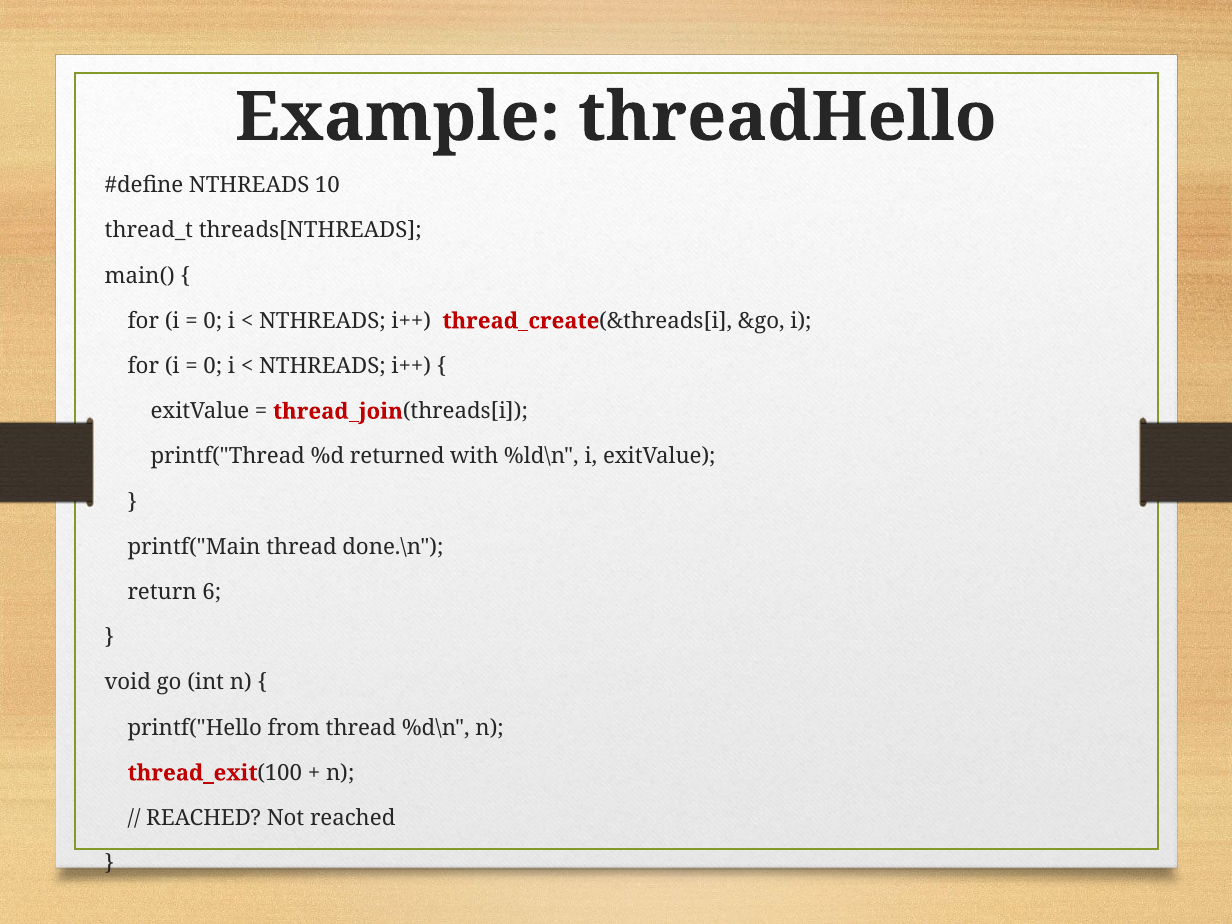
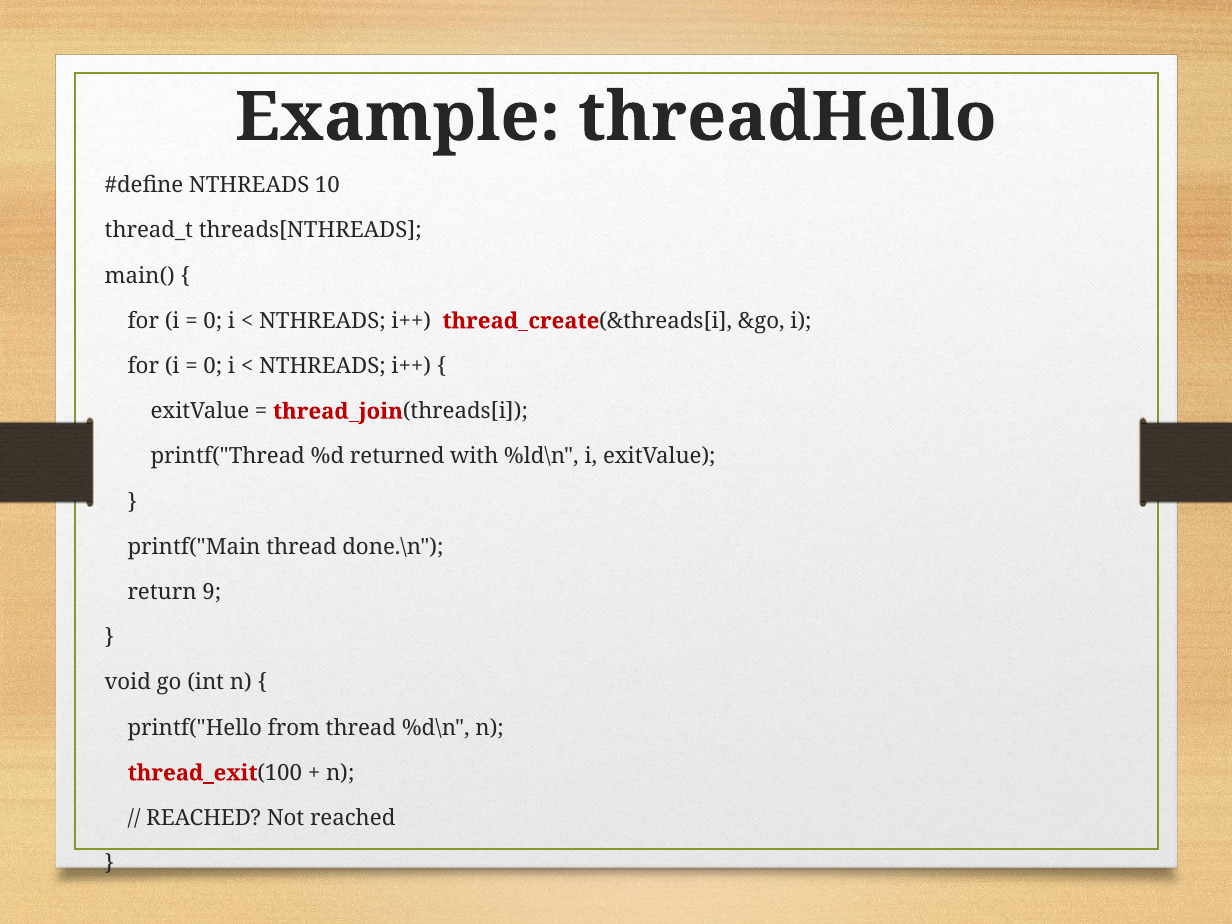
6: 6 -> 9
